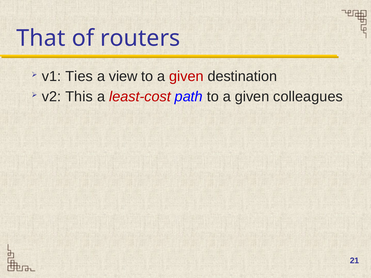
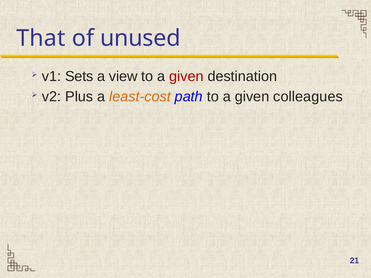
routers: routers -> unused
Ties: Ties -> Sets
This: This -> Plus
least-cost colour: red -> orange
